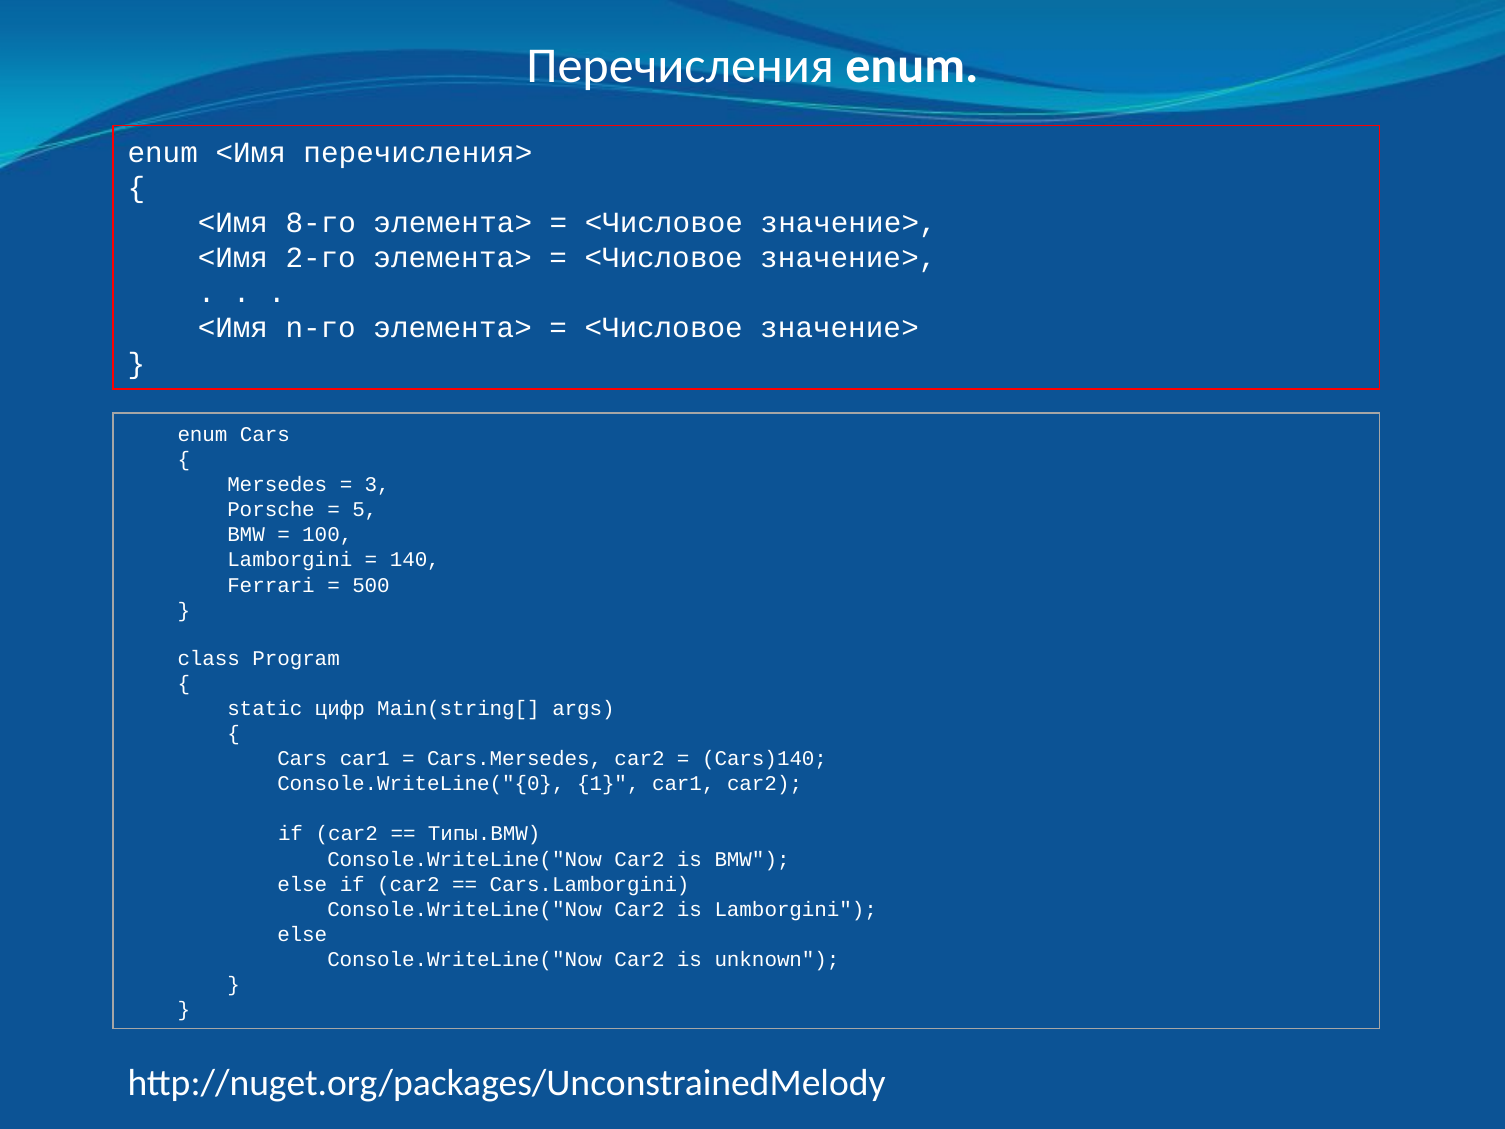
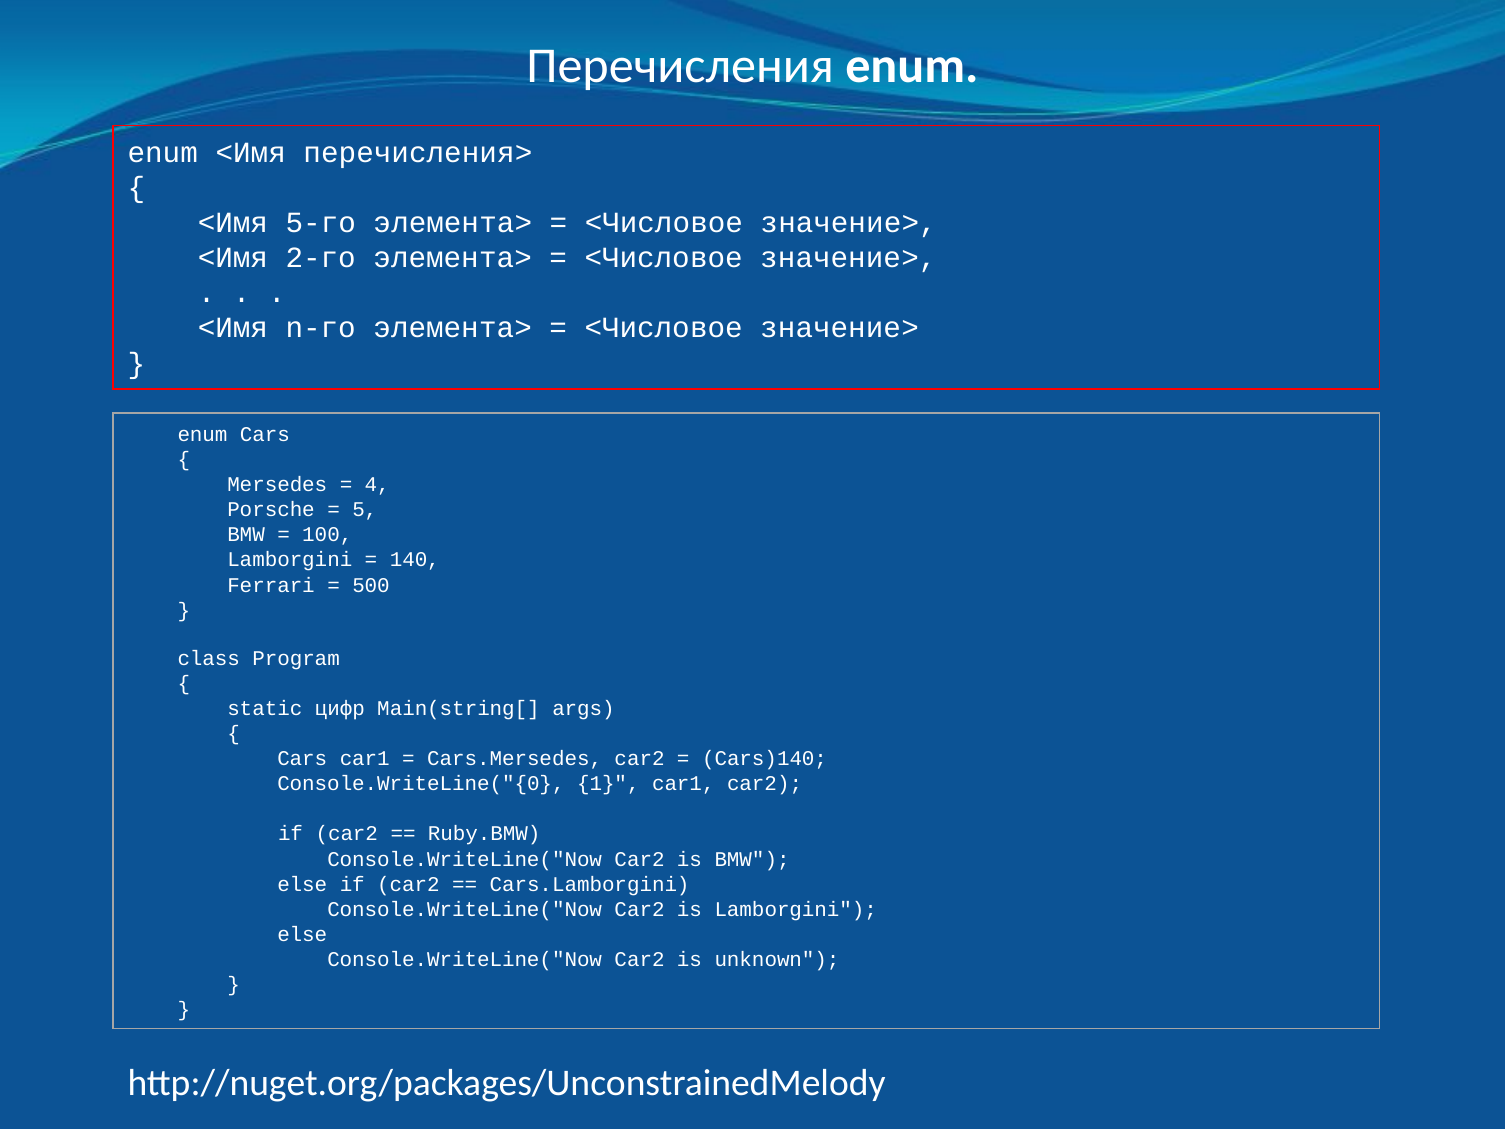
8-го: 8-го -> 5-го
3: 3 -> 4
Типы.BMW: Типы.BMW -> Ruby.BMW
